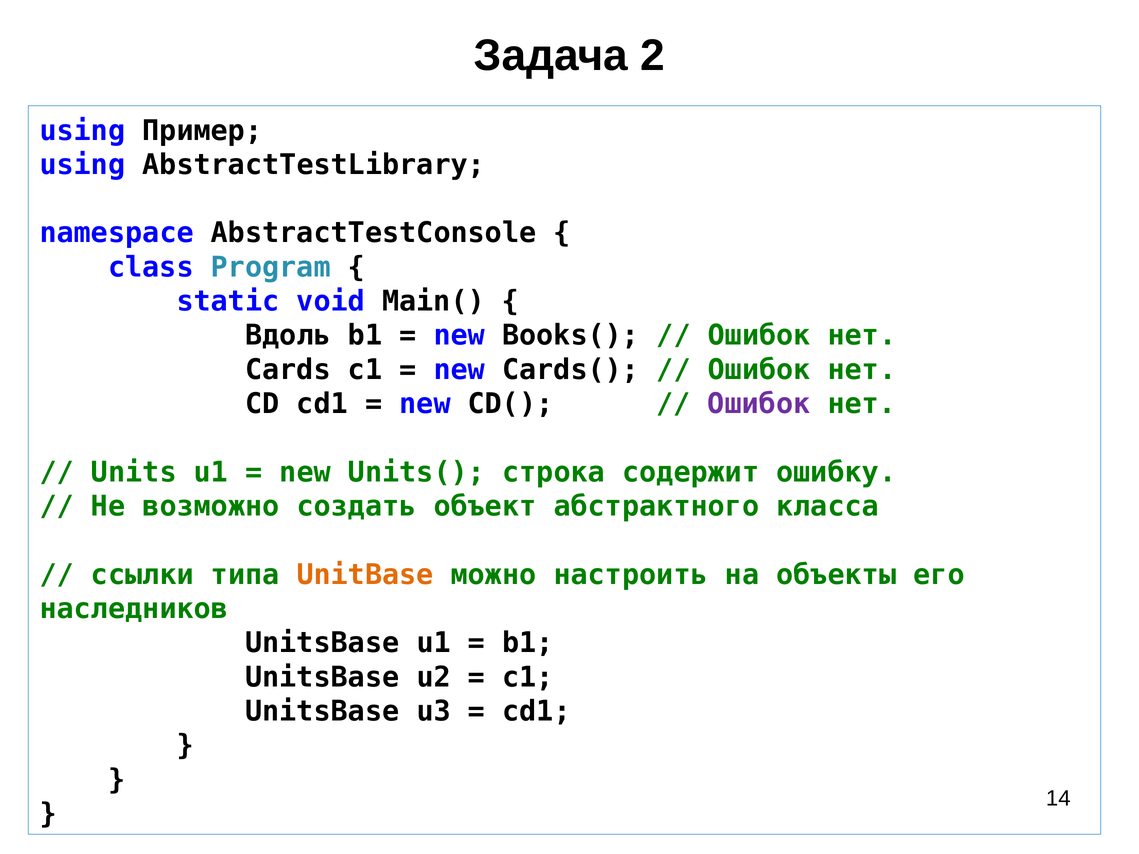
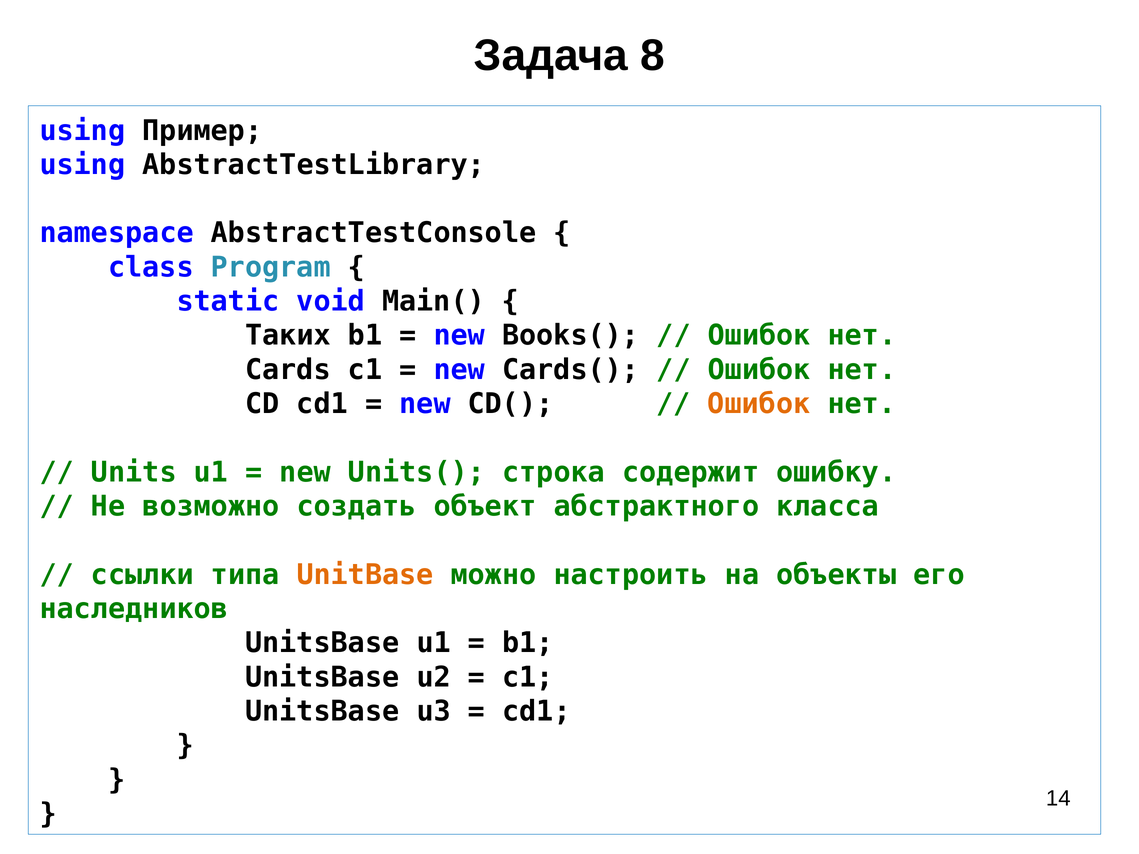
2: 2 -> 8
Вдоль: Вдоль -> Таких
Ошибок at (759, 404) colour: purple -> orange
